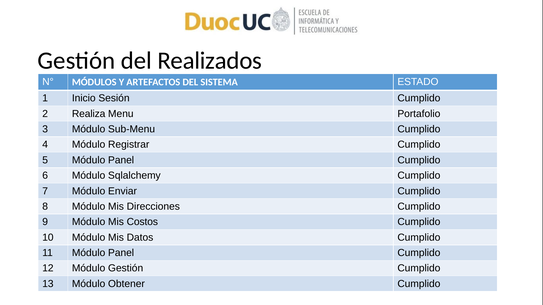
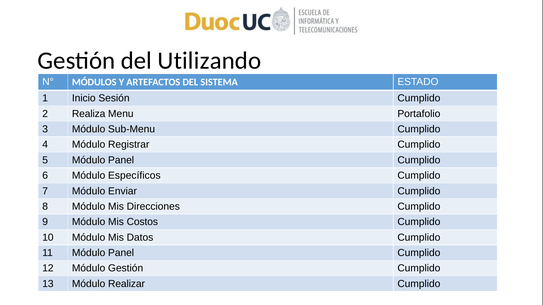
Realizados: Realizados -> Utilizando
Sqlalchemy: Sqlalchemy -> Específicos
Obtener: Obtener -> Realizar
